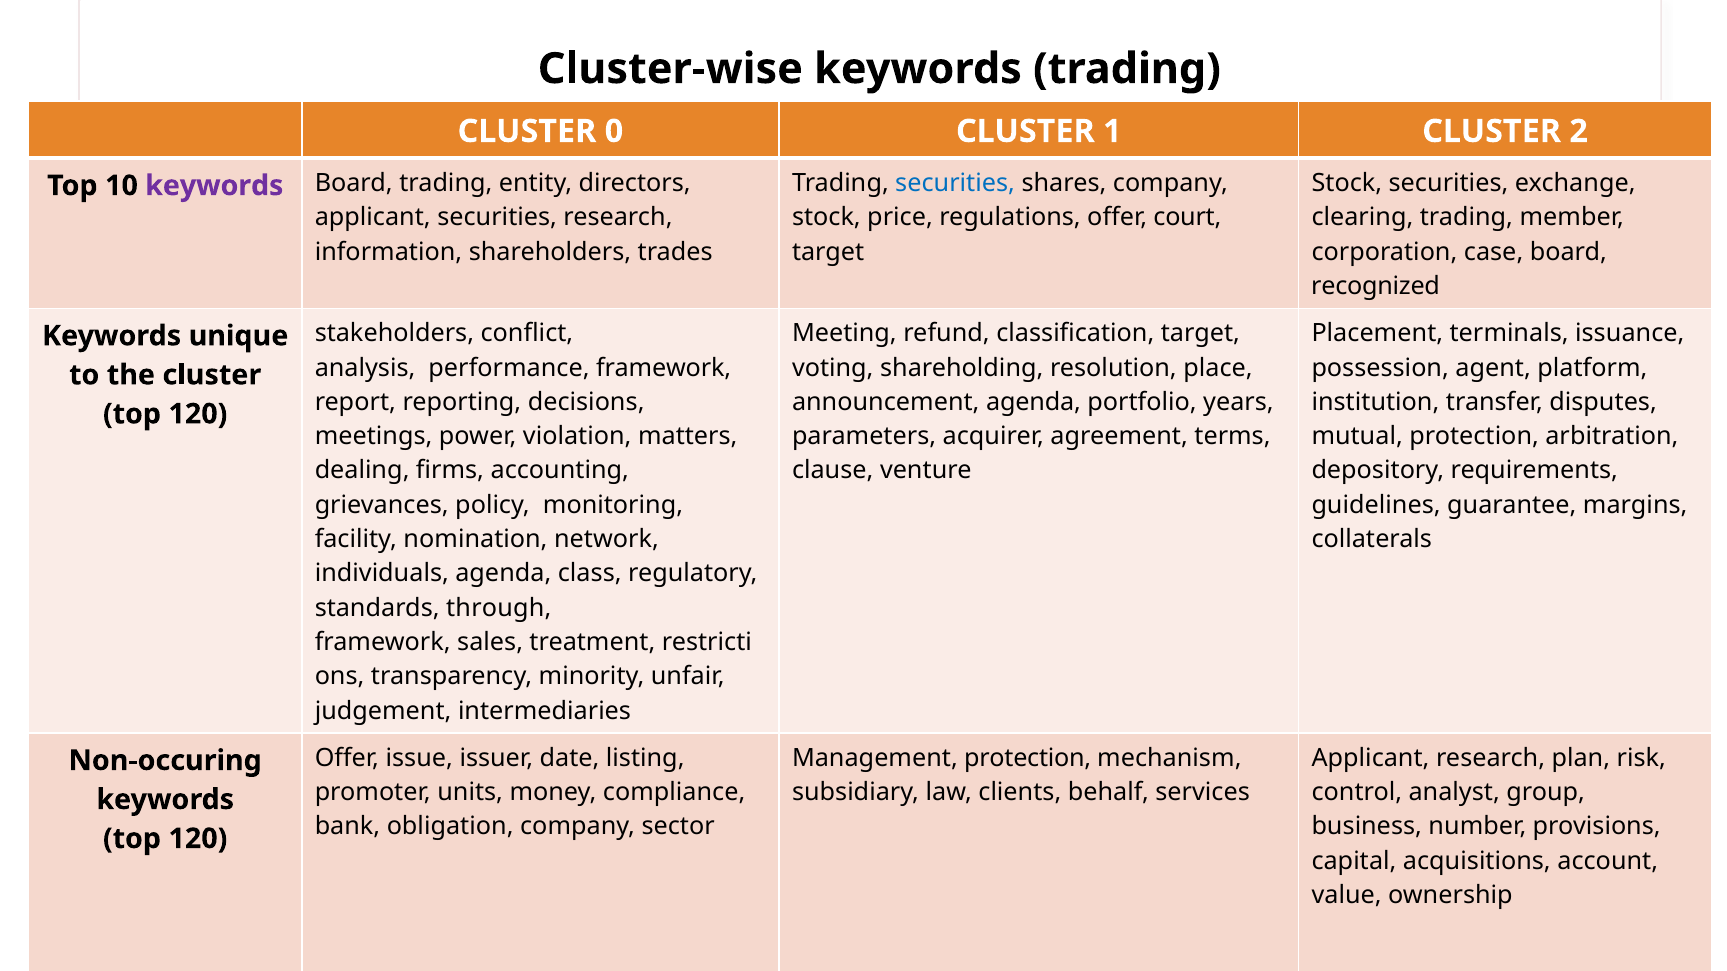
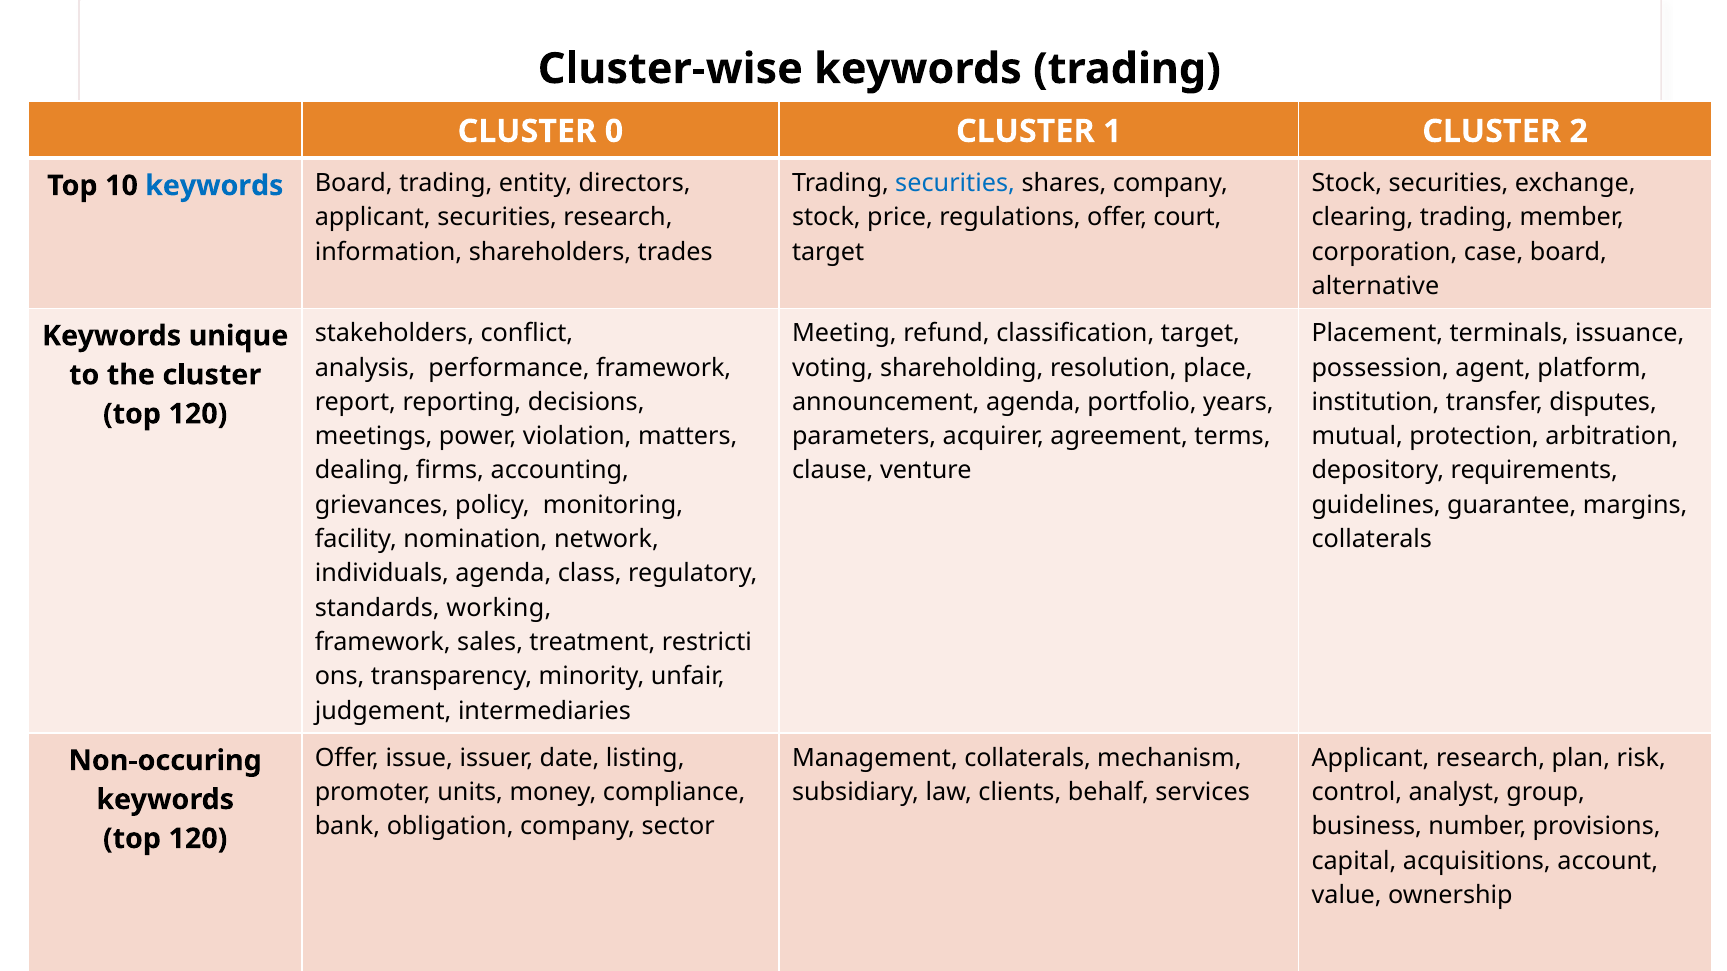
keywords at (214, 186) colour: purple -> blue
recognized: recognized -> alternative
through: through -> working
Management protection: protection -> collaterals
